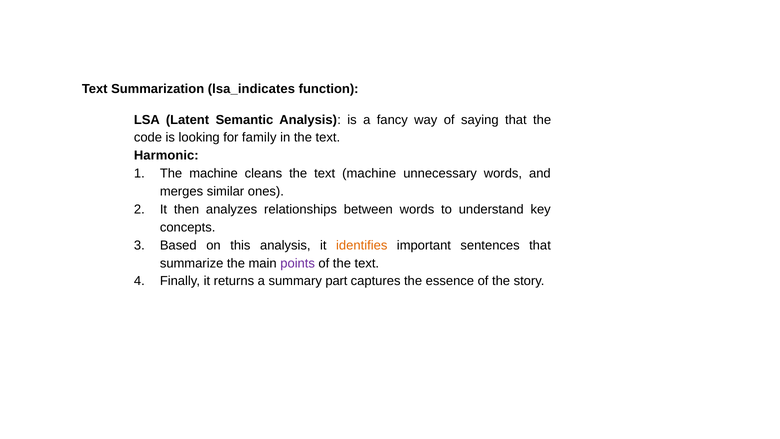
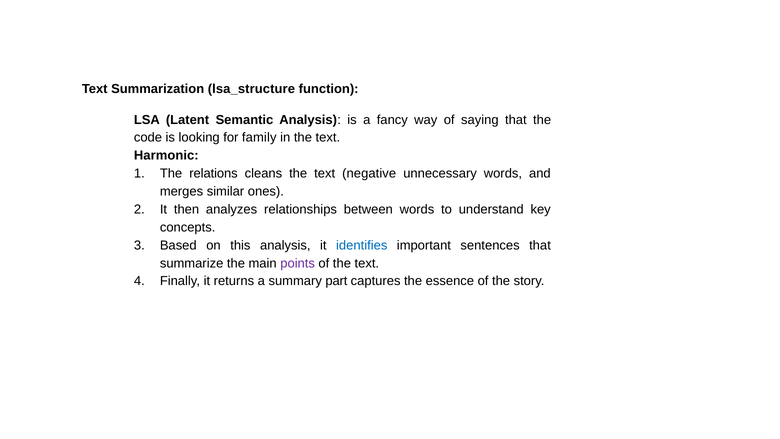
lsa_indicates: lsa_indicates -> lsa_structure
The machine: machine -> relations
text machine: machine -> negative
identifies colour: orange -> blue
